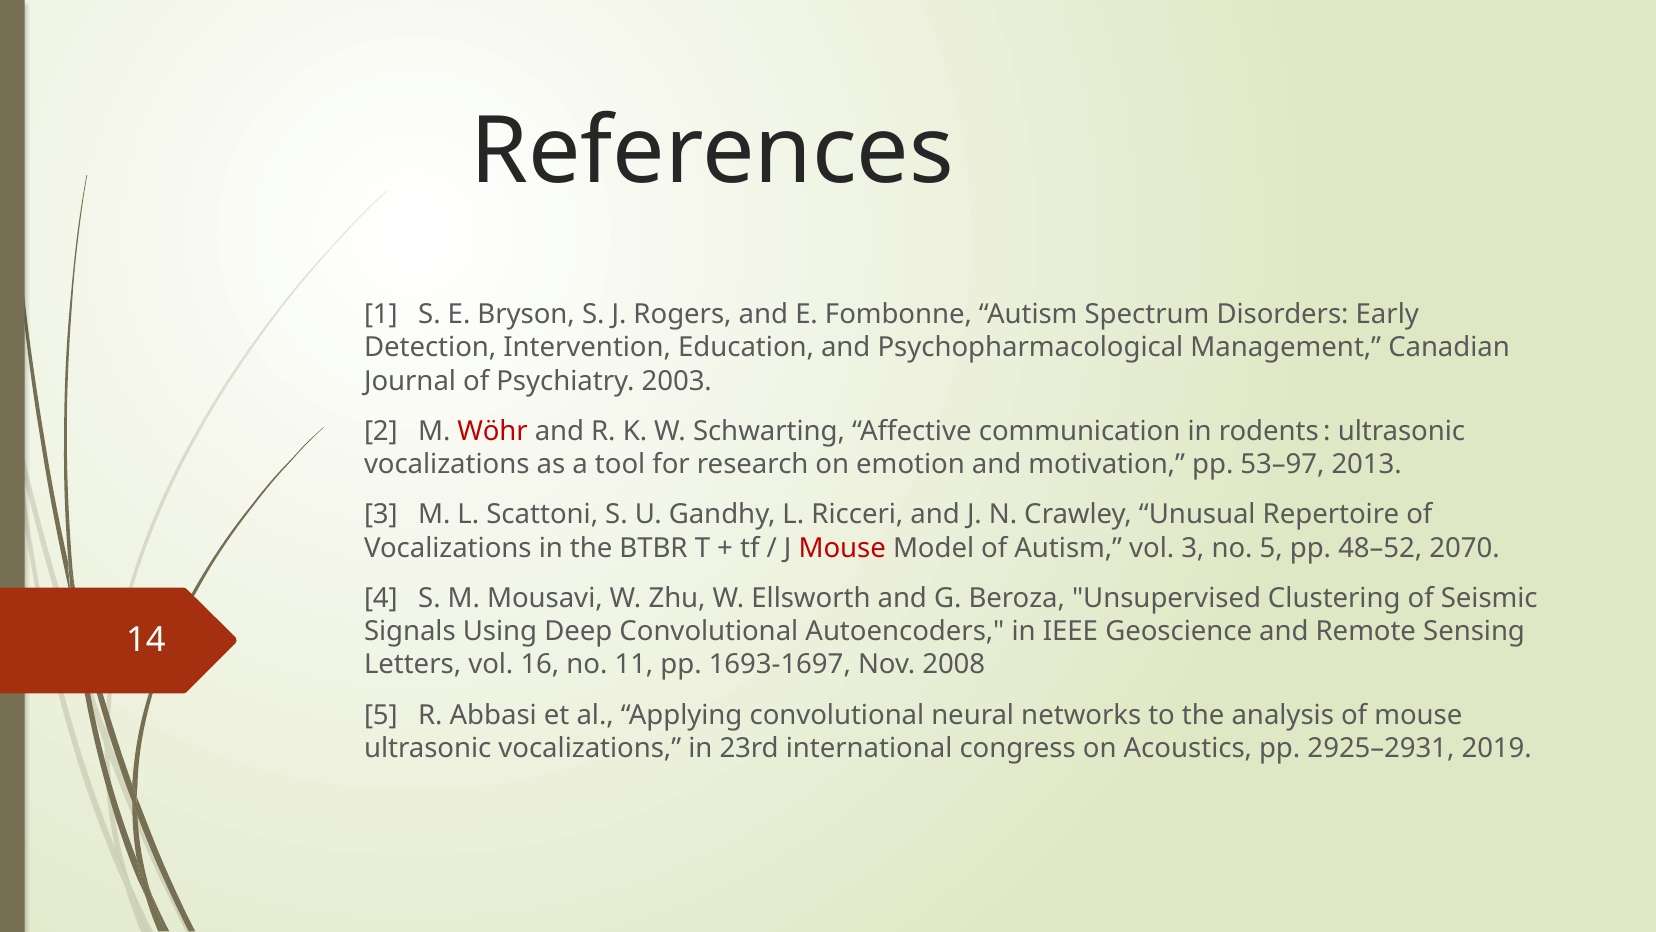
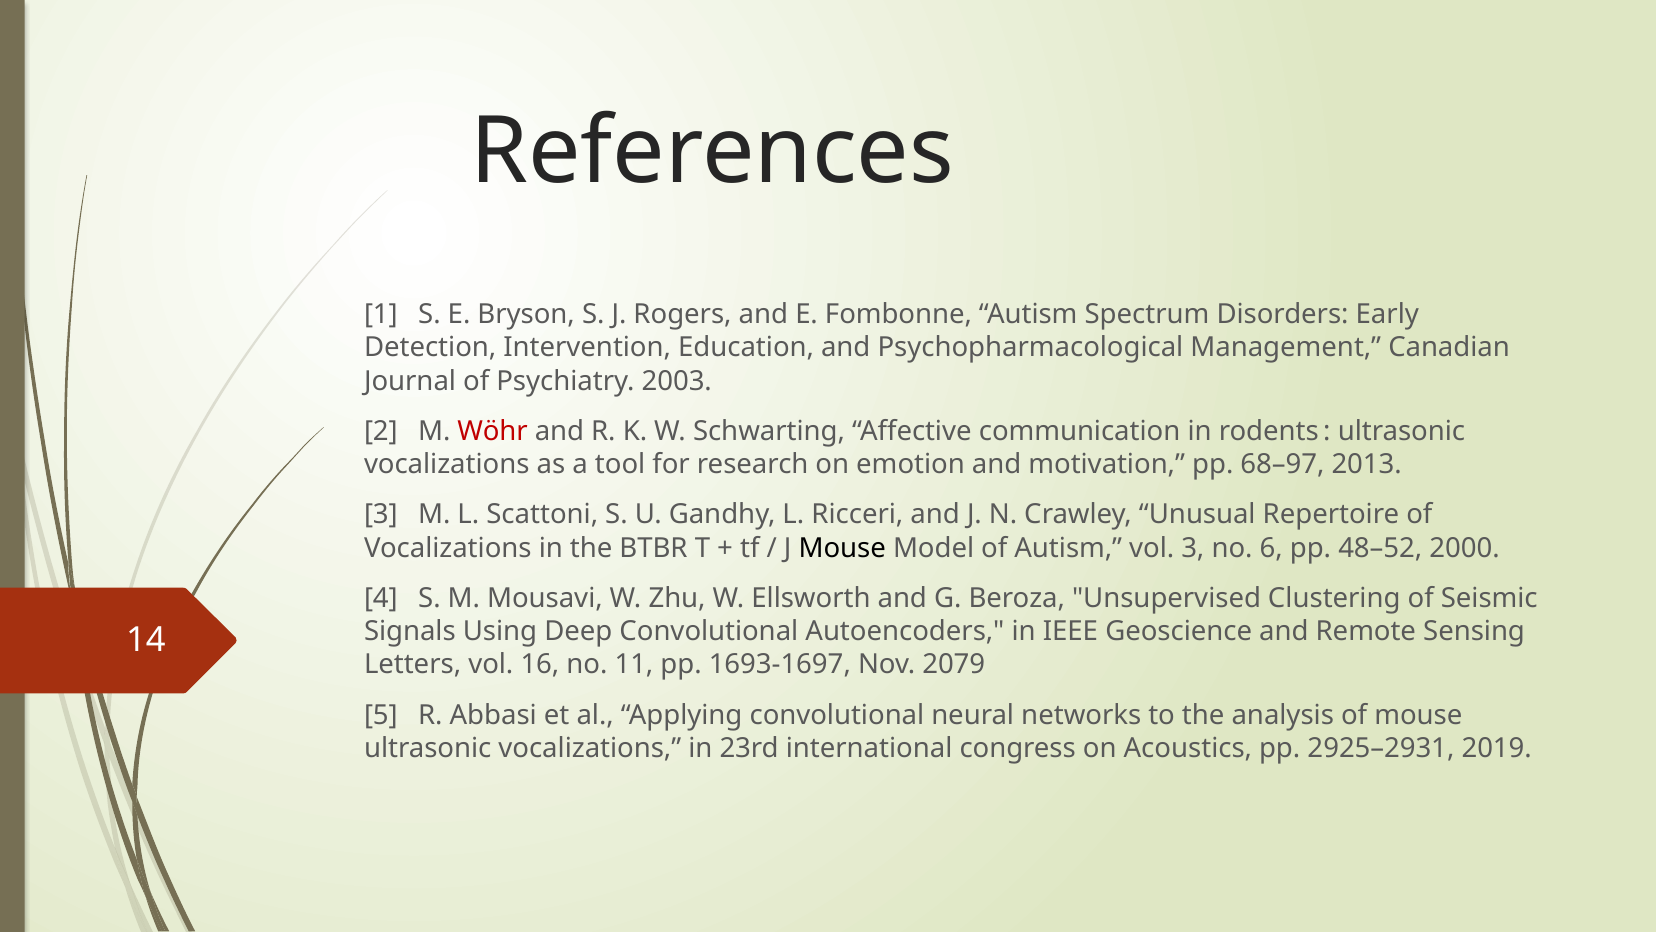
53–97: 53–97 -> 68–97
Mouse at (842, 548) colour: red -> black
no 5: 5 -> 6
2070: 2070 -> 2000
2008: 2008 -> 2079
